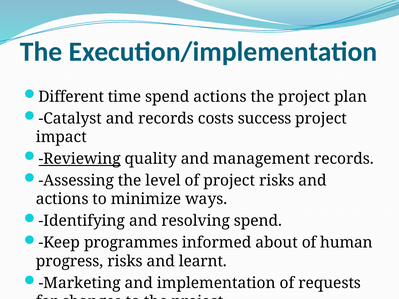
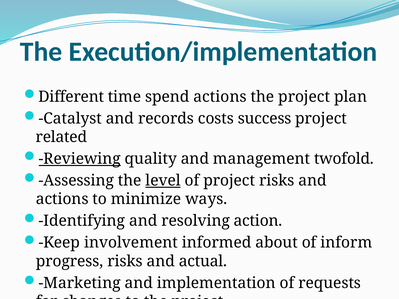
impact: impact -> related
management records: records -> twofold
level underline: none -> present
resolving spend: spend -> action
programmes: programmes -> involvement
human: human -> inform
learnt: learnt -> actual
